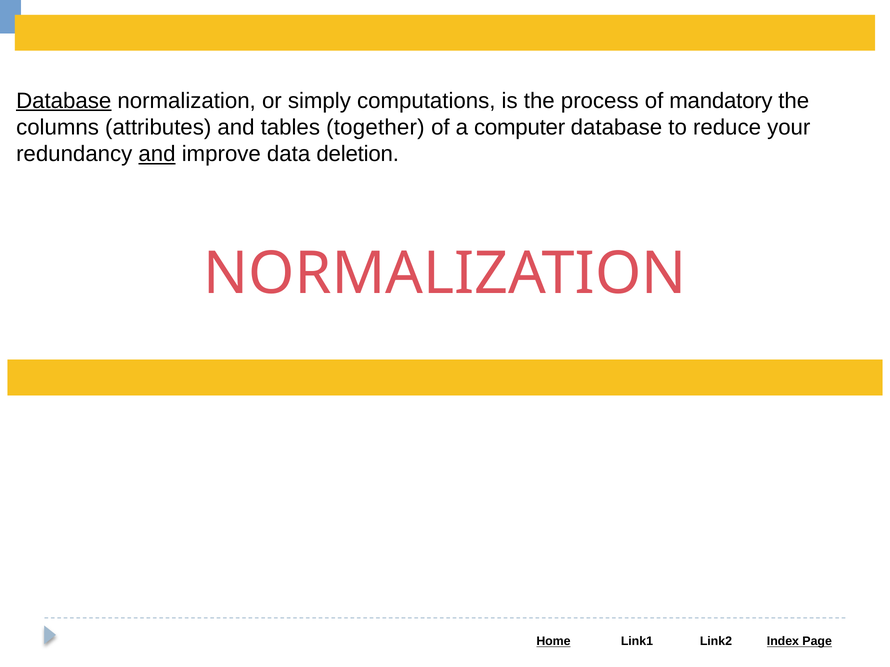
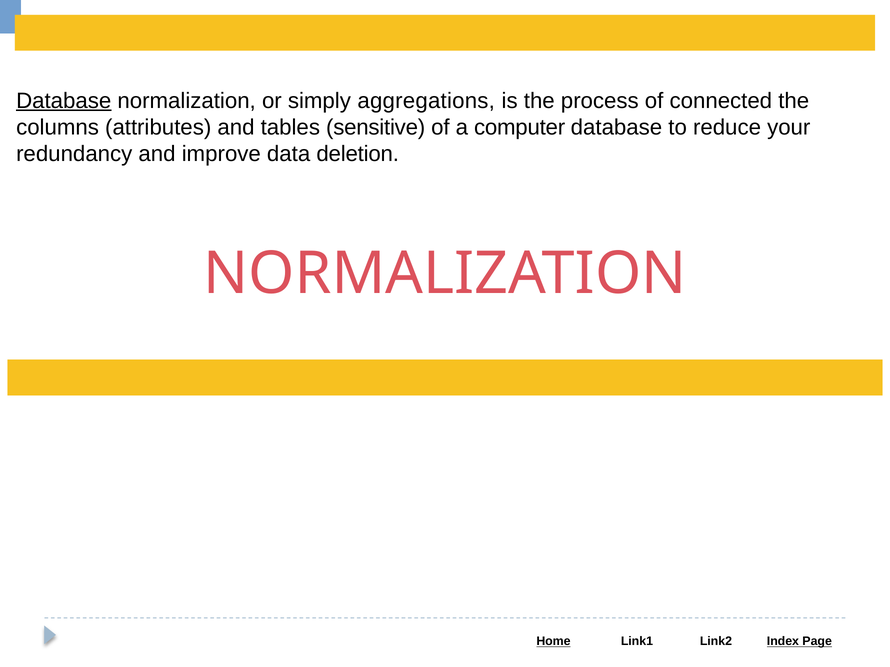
computations: computations -> aggregations
mandatory: mandatory -> connected
together: together -> sensitive
and at (157, 154) underline: present -> none
